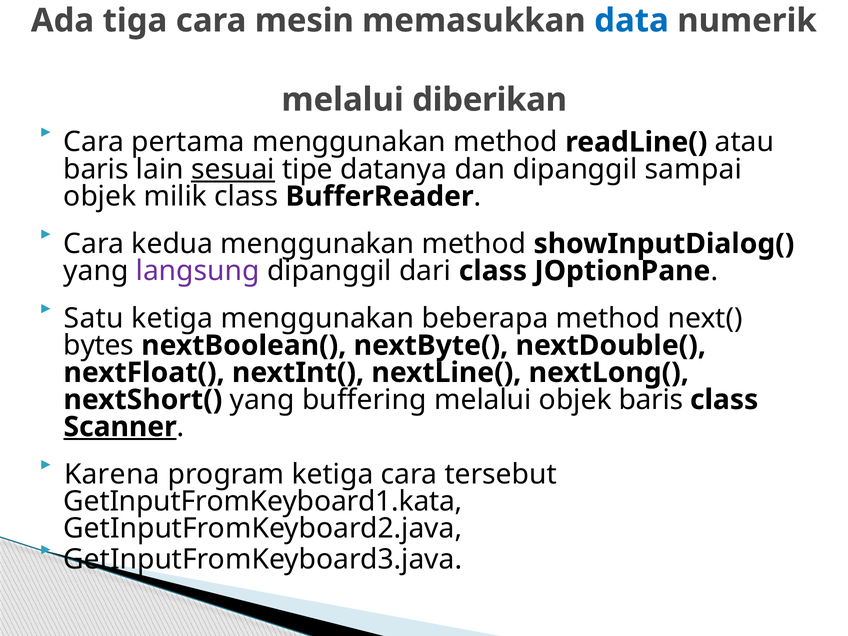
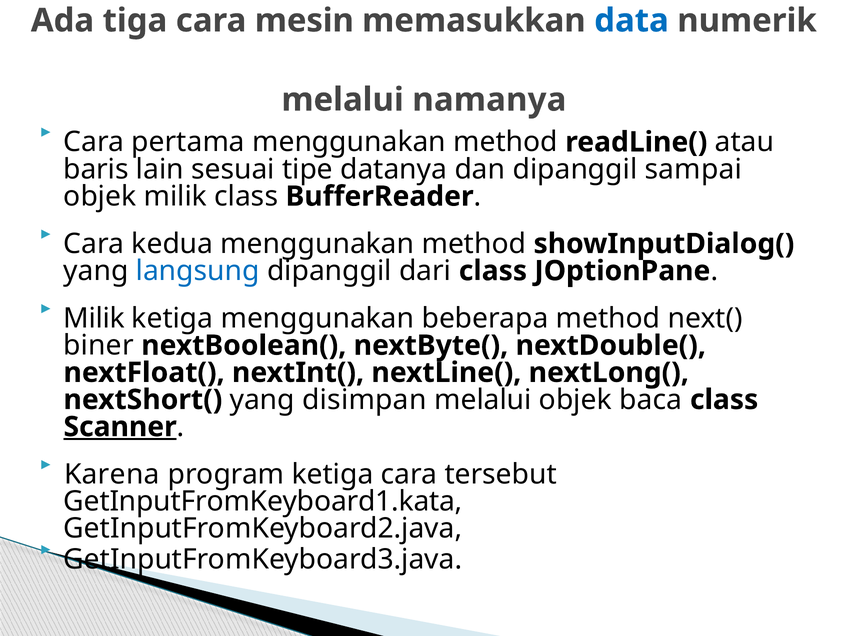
diberikan: diberikan -> namanya
sesuai underline: present -> none
langsung colour: purple -> blue
Satu at (94, 318): Satu -> Milik
bytes: bytes -> biner
buffering: buffering -> disimpan
objek baris: baris -> baca
